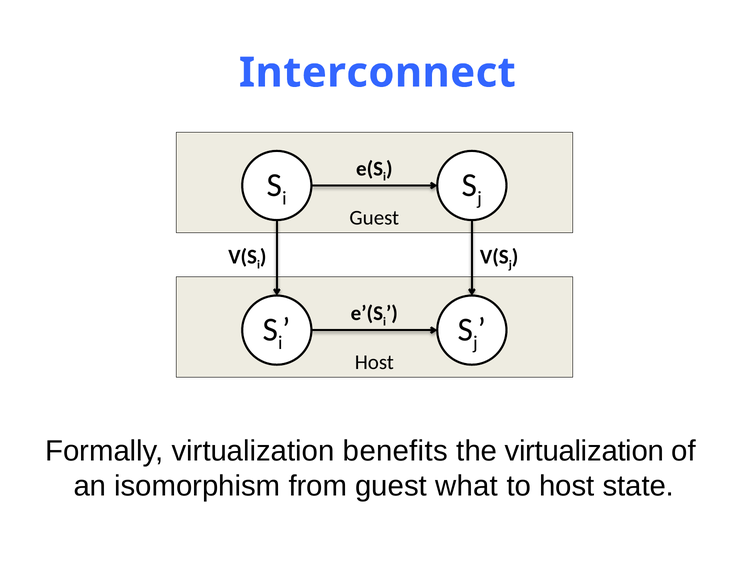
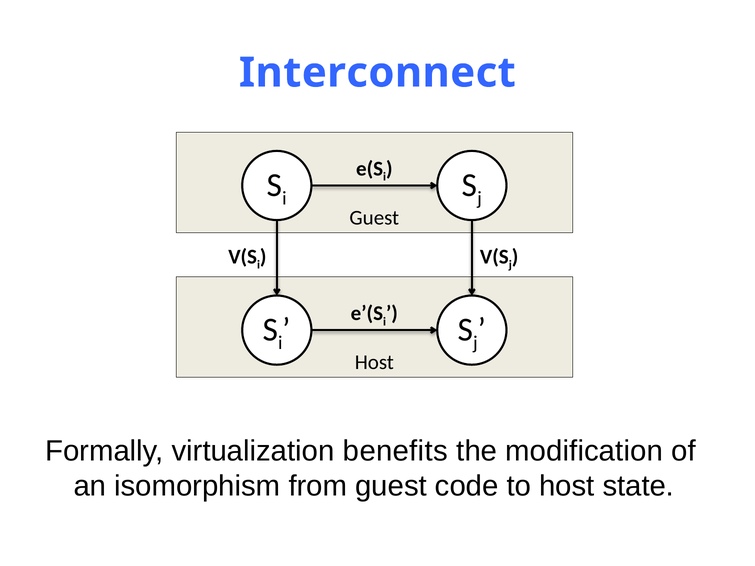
the virtualization: virtualization -> modification
what: what -> code
